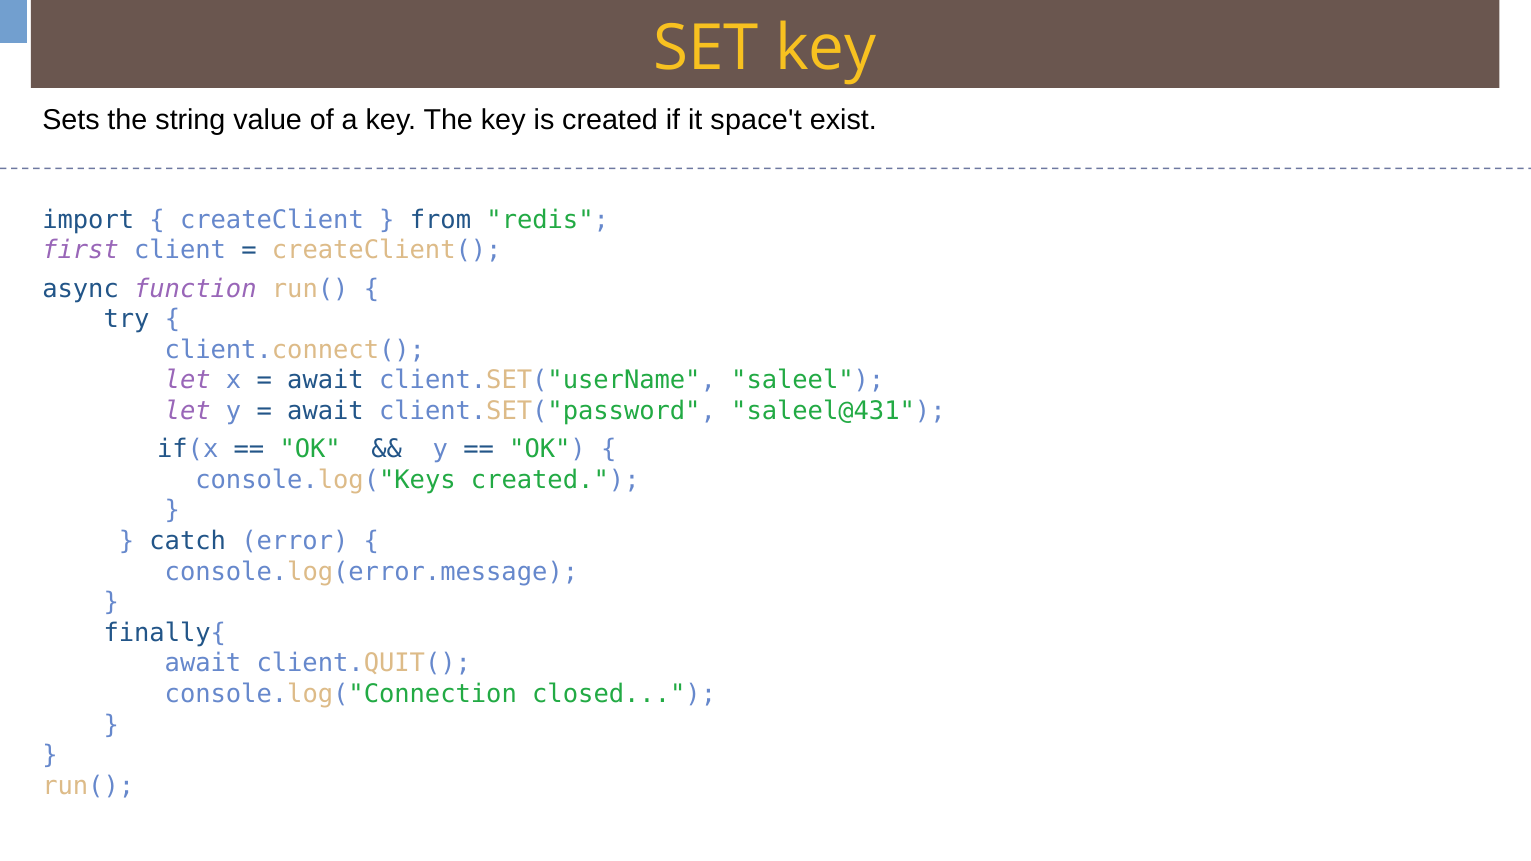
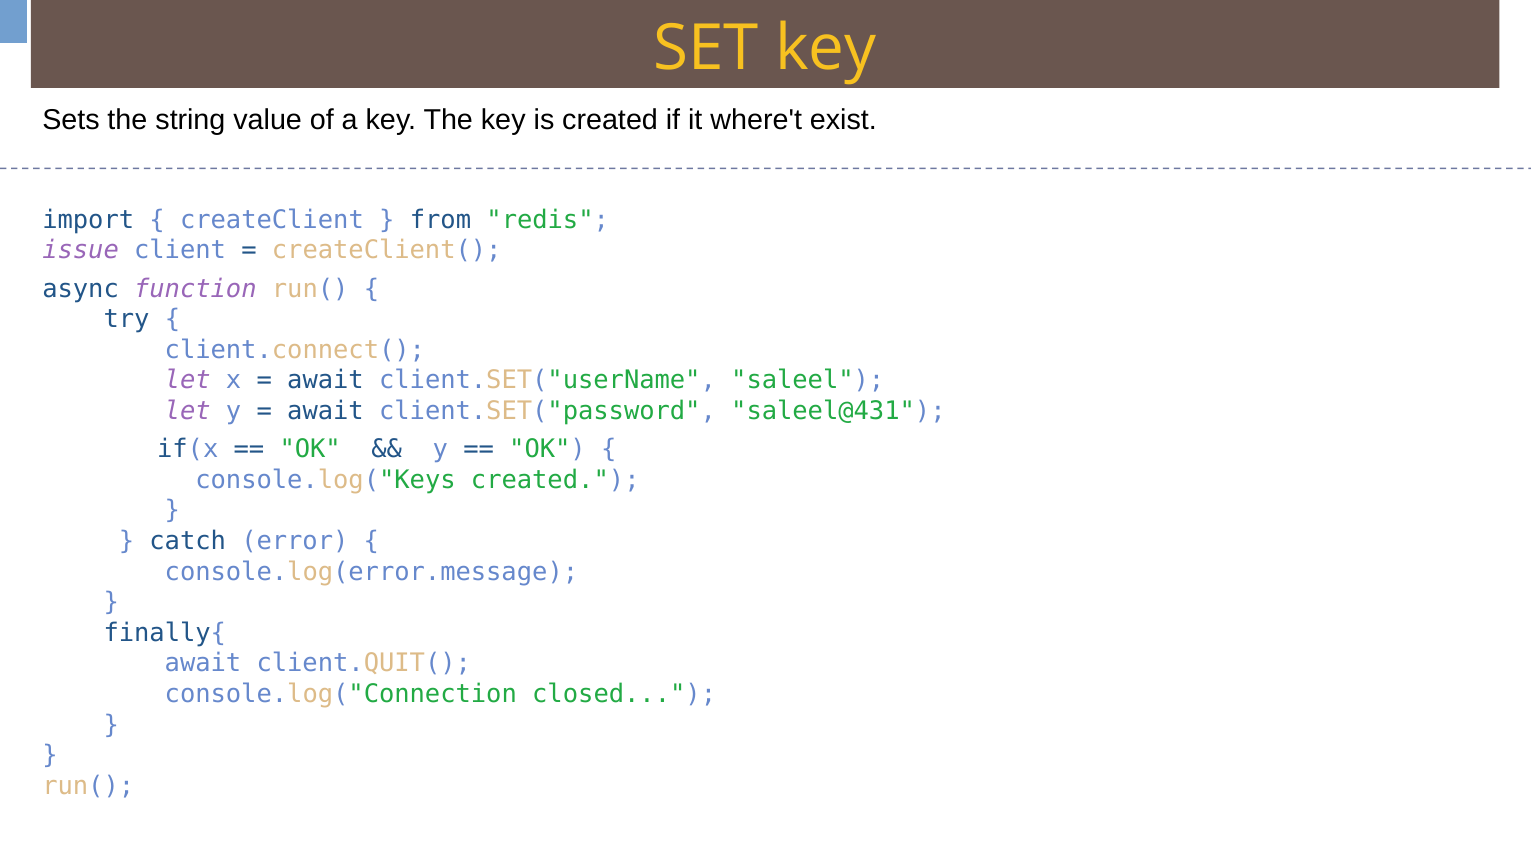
space't: space't -> where't
first: first -> issue
